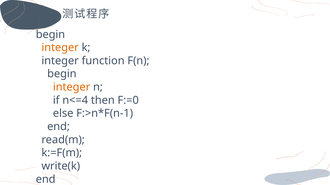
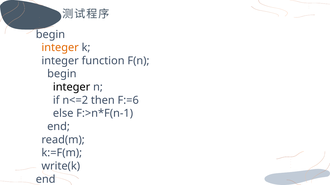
integer at (72, 87) colour: orange -> black
n<=4: n<=4 -> n<=2
F:=0: F:=0 -> F:=6
